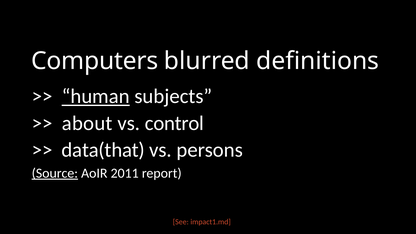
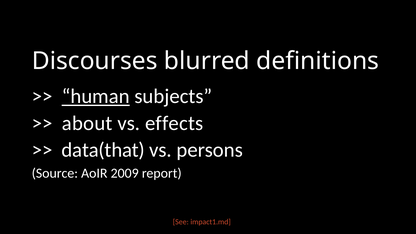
Computers: Computers -> Discourses
control: control -> effects
Source underline: present -> none
2011: 2011 -> 2009
